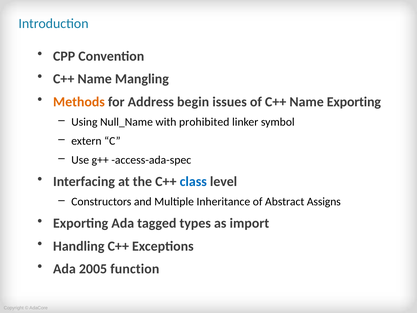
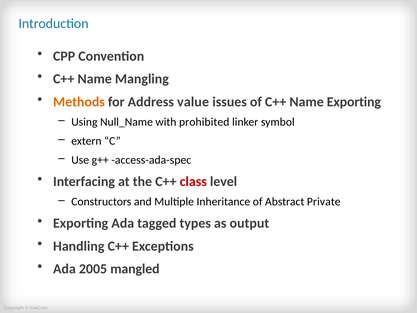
begin: begin -> value
class colour: blue -> red
Assigns: Assigns -> Private
import: import -> output
function: function -> mangled
